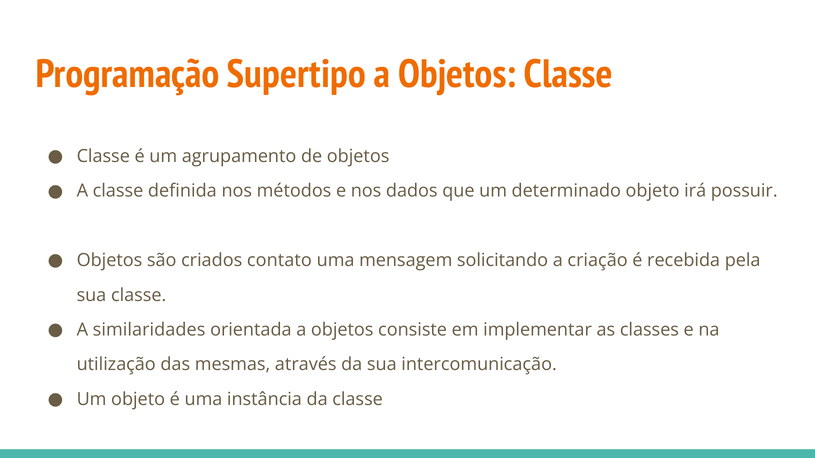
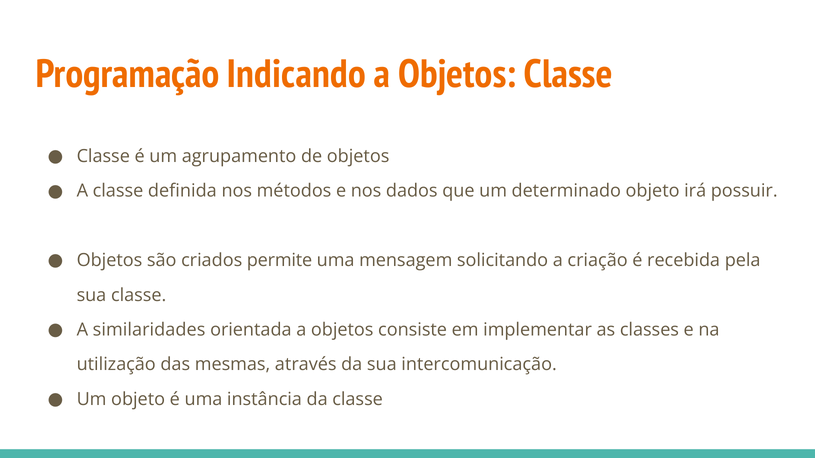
Supertipo: Supertipo -> Indicando
contato: contato -> permite
